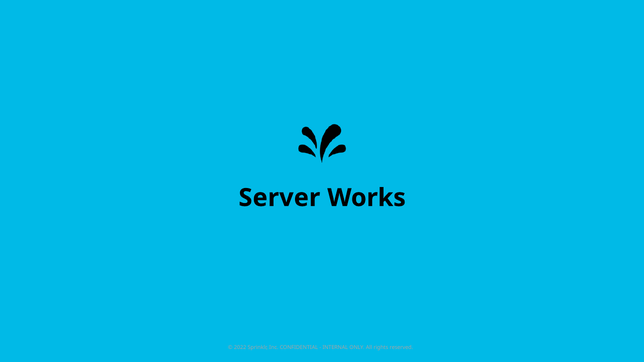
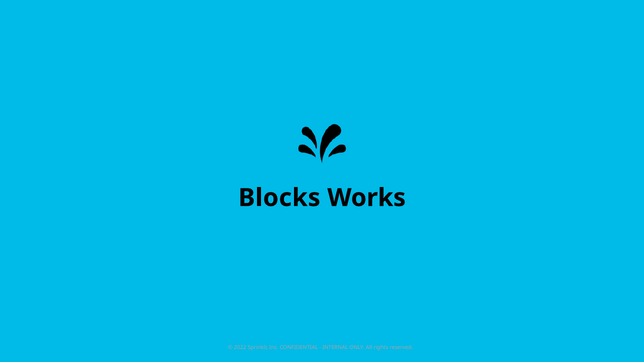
Server: Server -> Blocks
